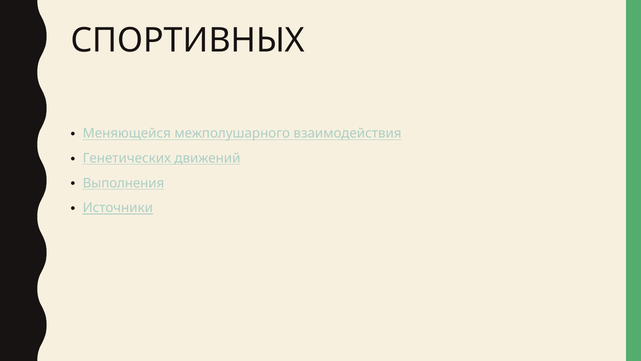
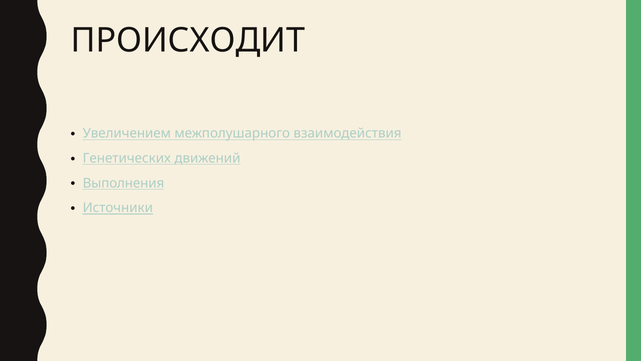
СПОРТИВНЫХ: СПОРТИВНЫХ -> ПРОИСХОДИТ
Меняющейся: Меняющейся -> Увеличением
